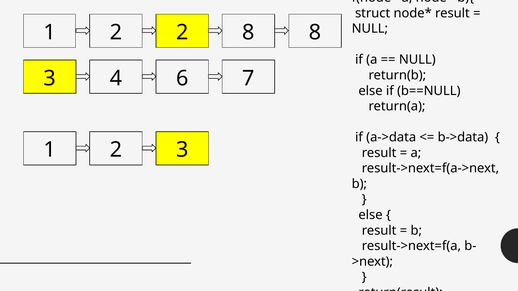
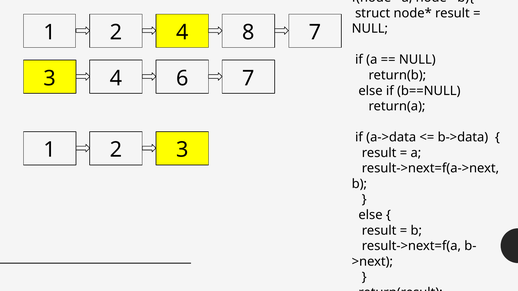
2 2: 2 -> 4
8 8: 8 -> 7
